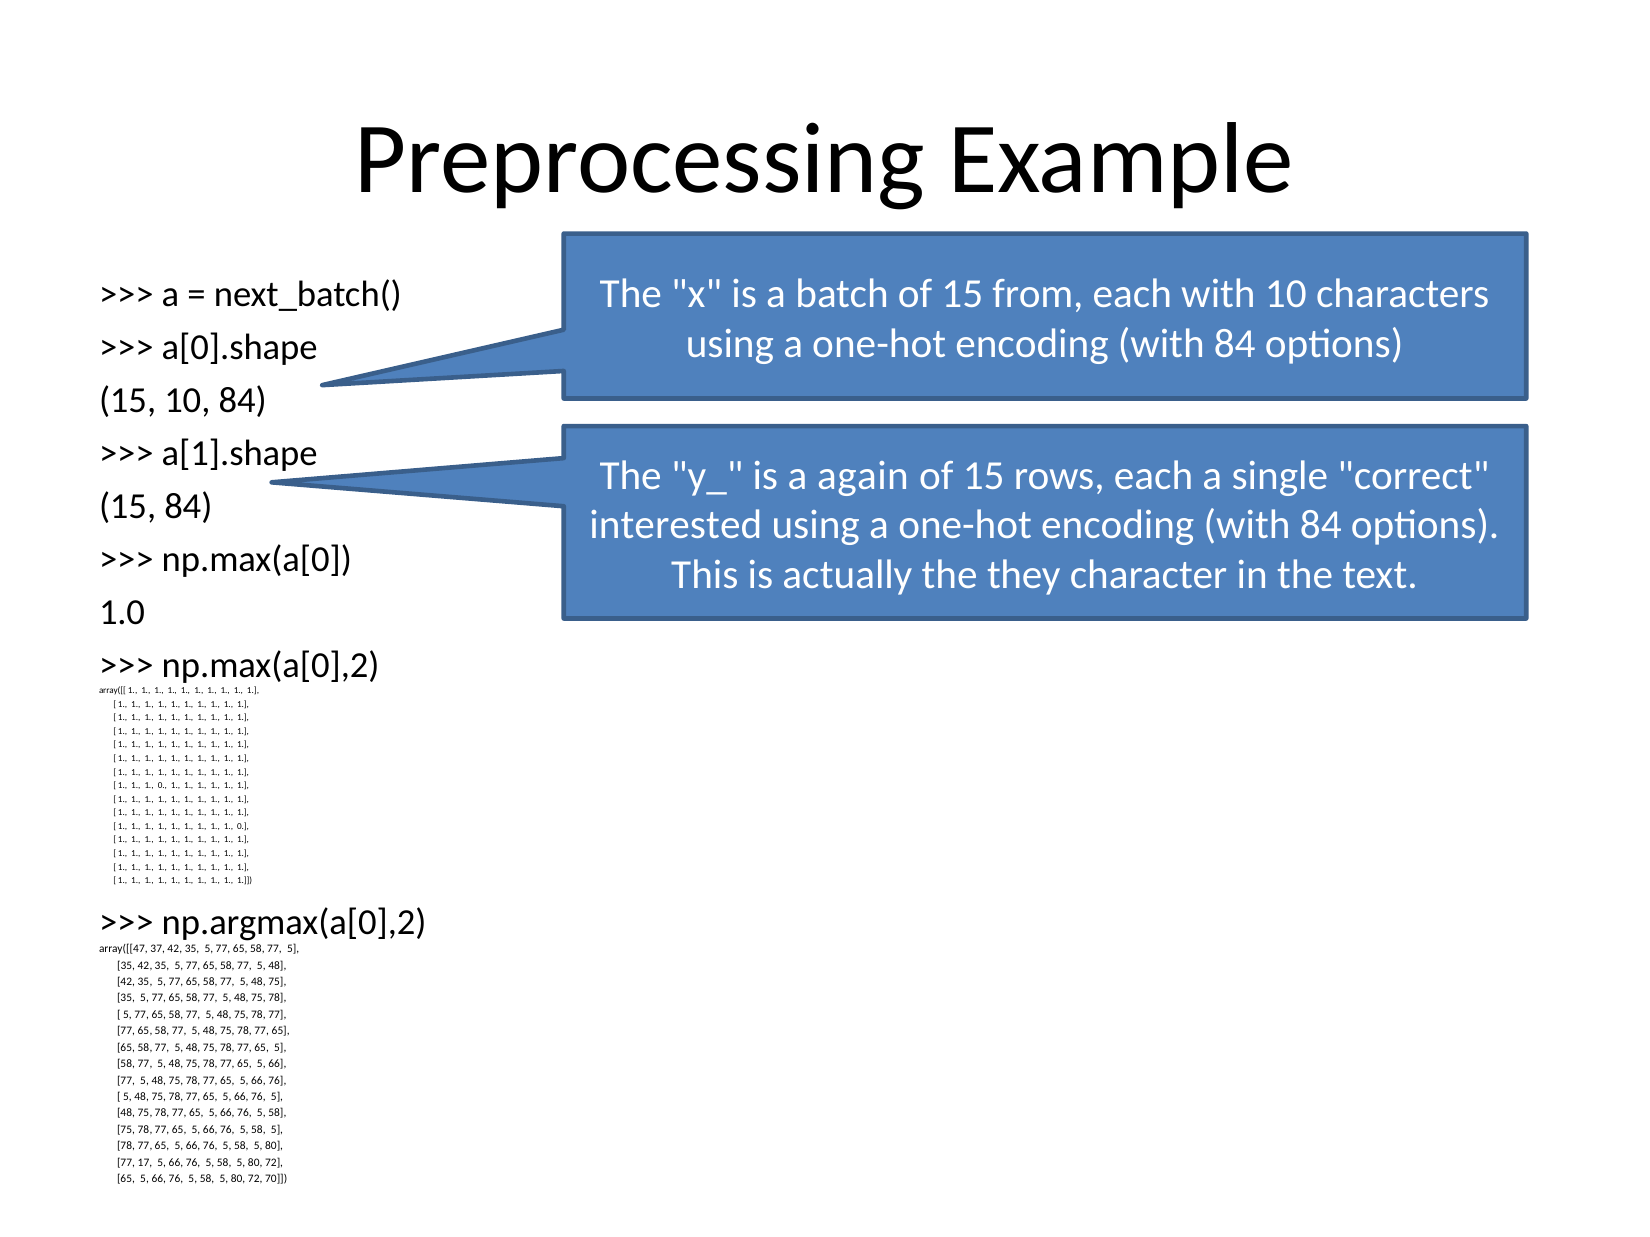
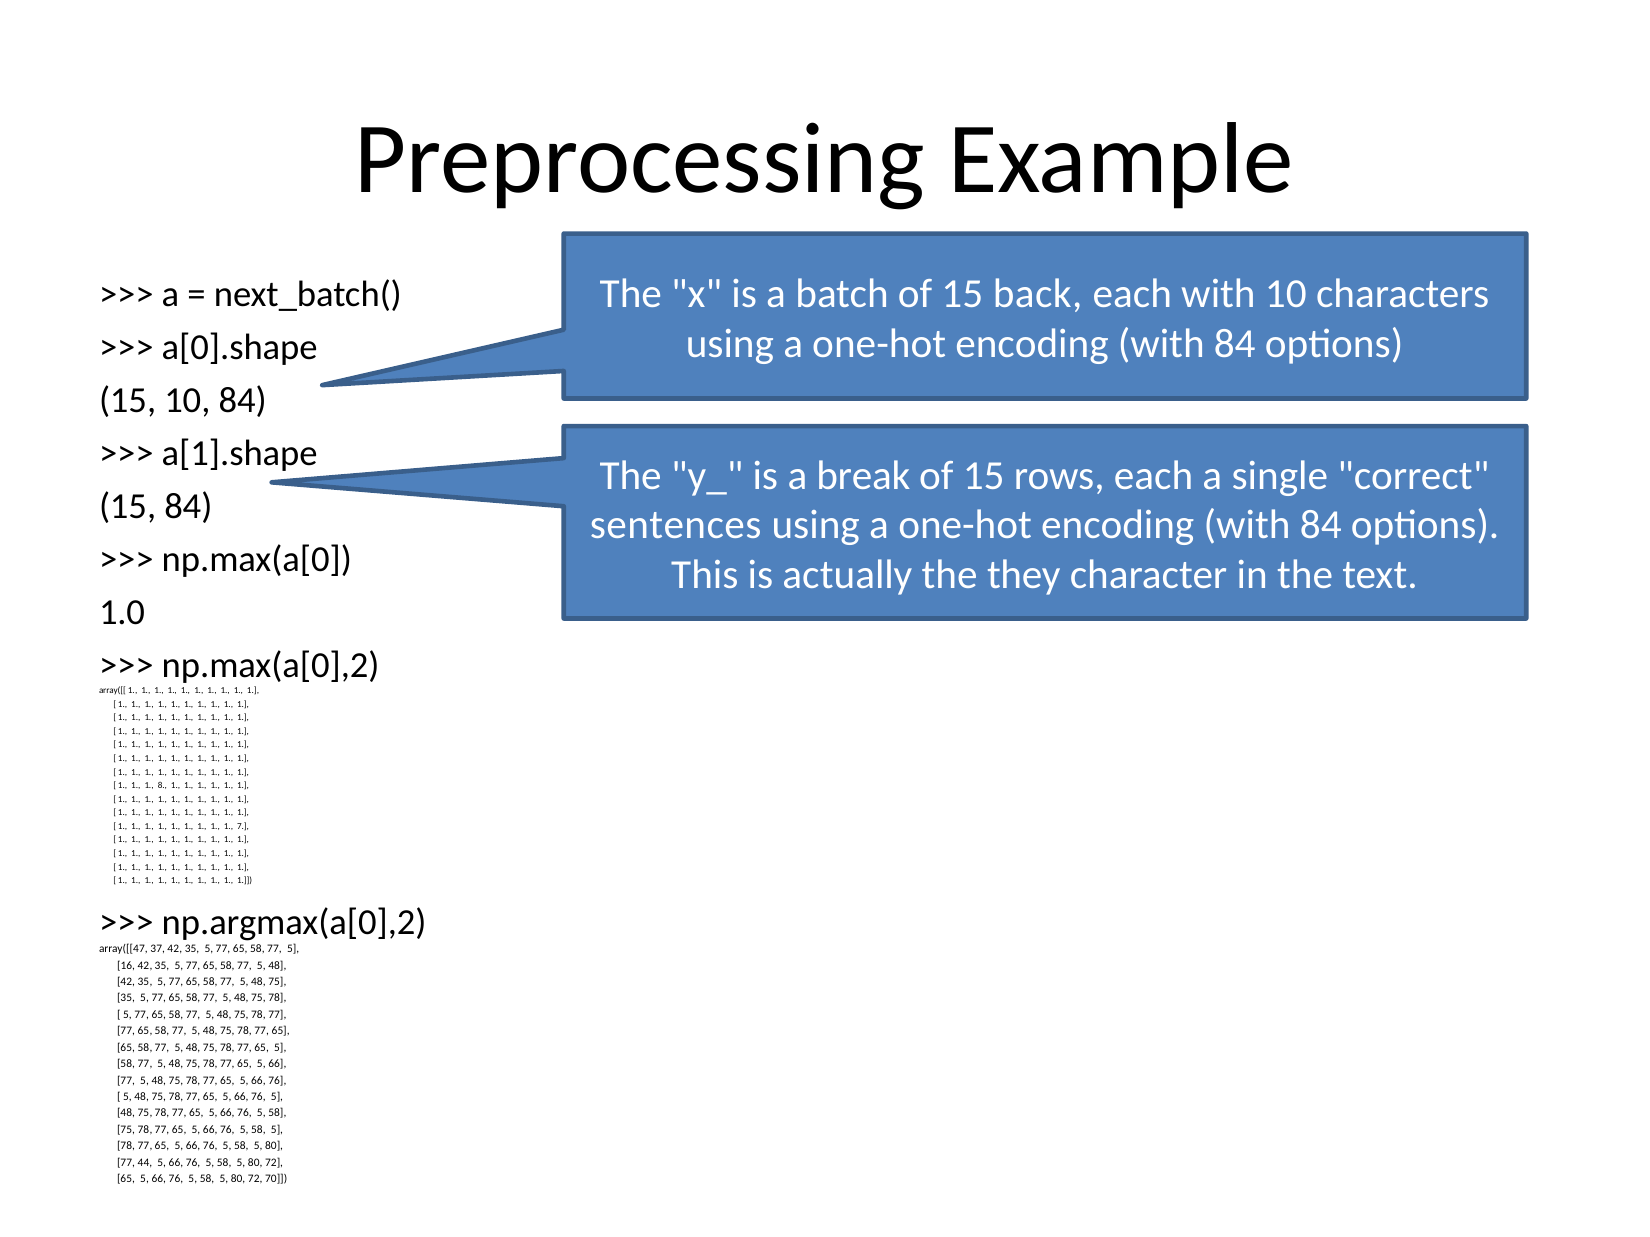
from: from -> back
again: again -> break
interested: interested -> sentences
0 at (162, 786): 0 -> 8
0 at (243, 827): 0 -> 7
35 at (126, 966): 35 -> 16
17: 17 -> 44
